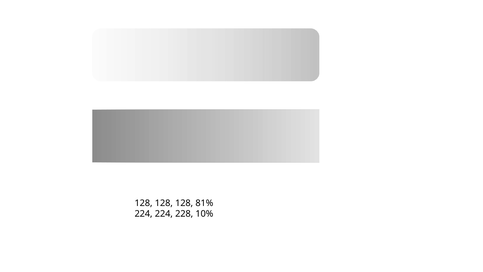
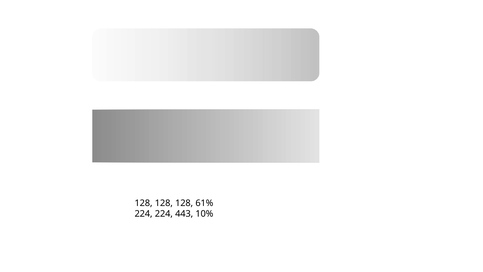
81%: 81% -> 61%
228: 228 -> 443
